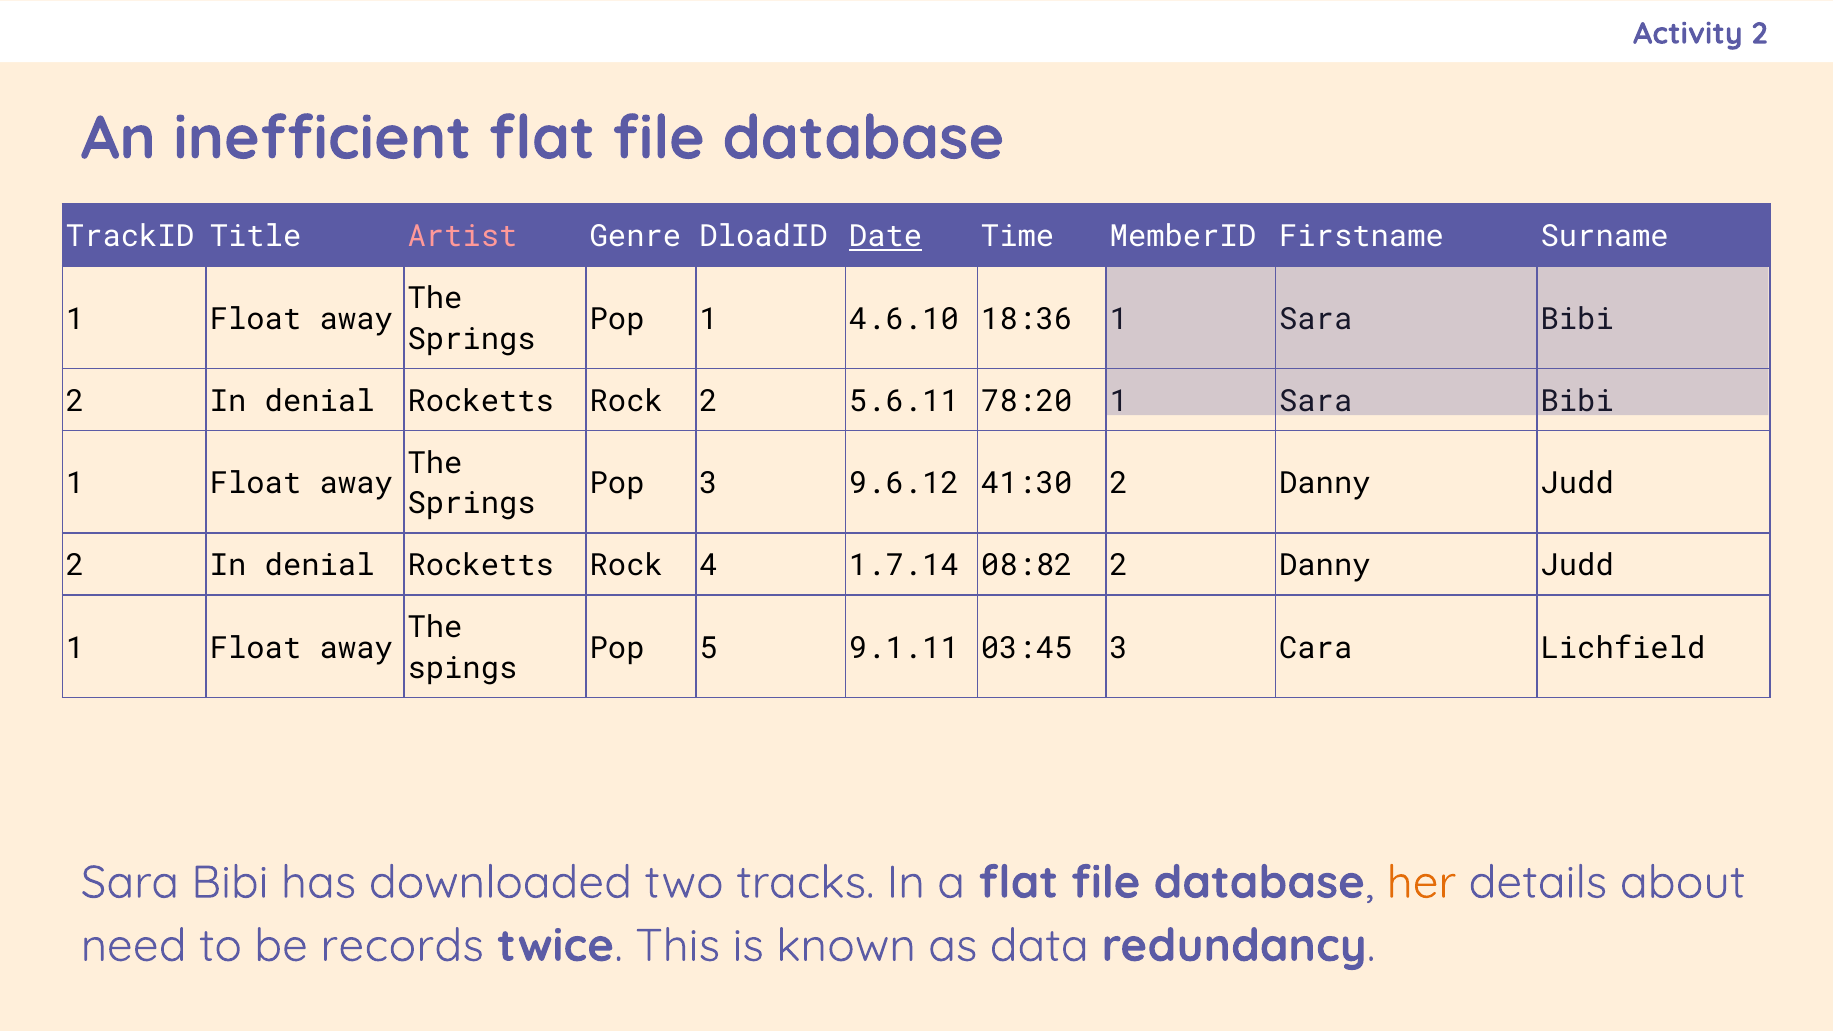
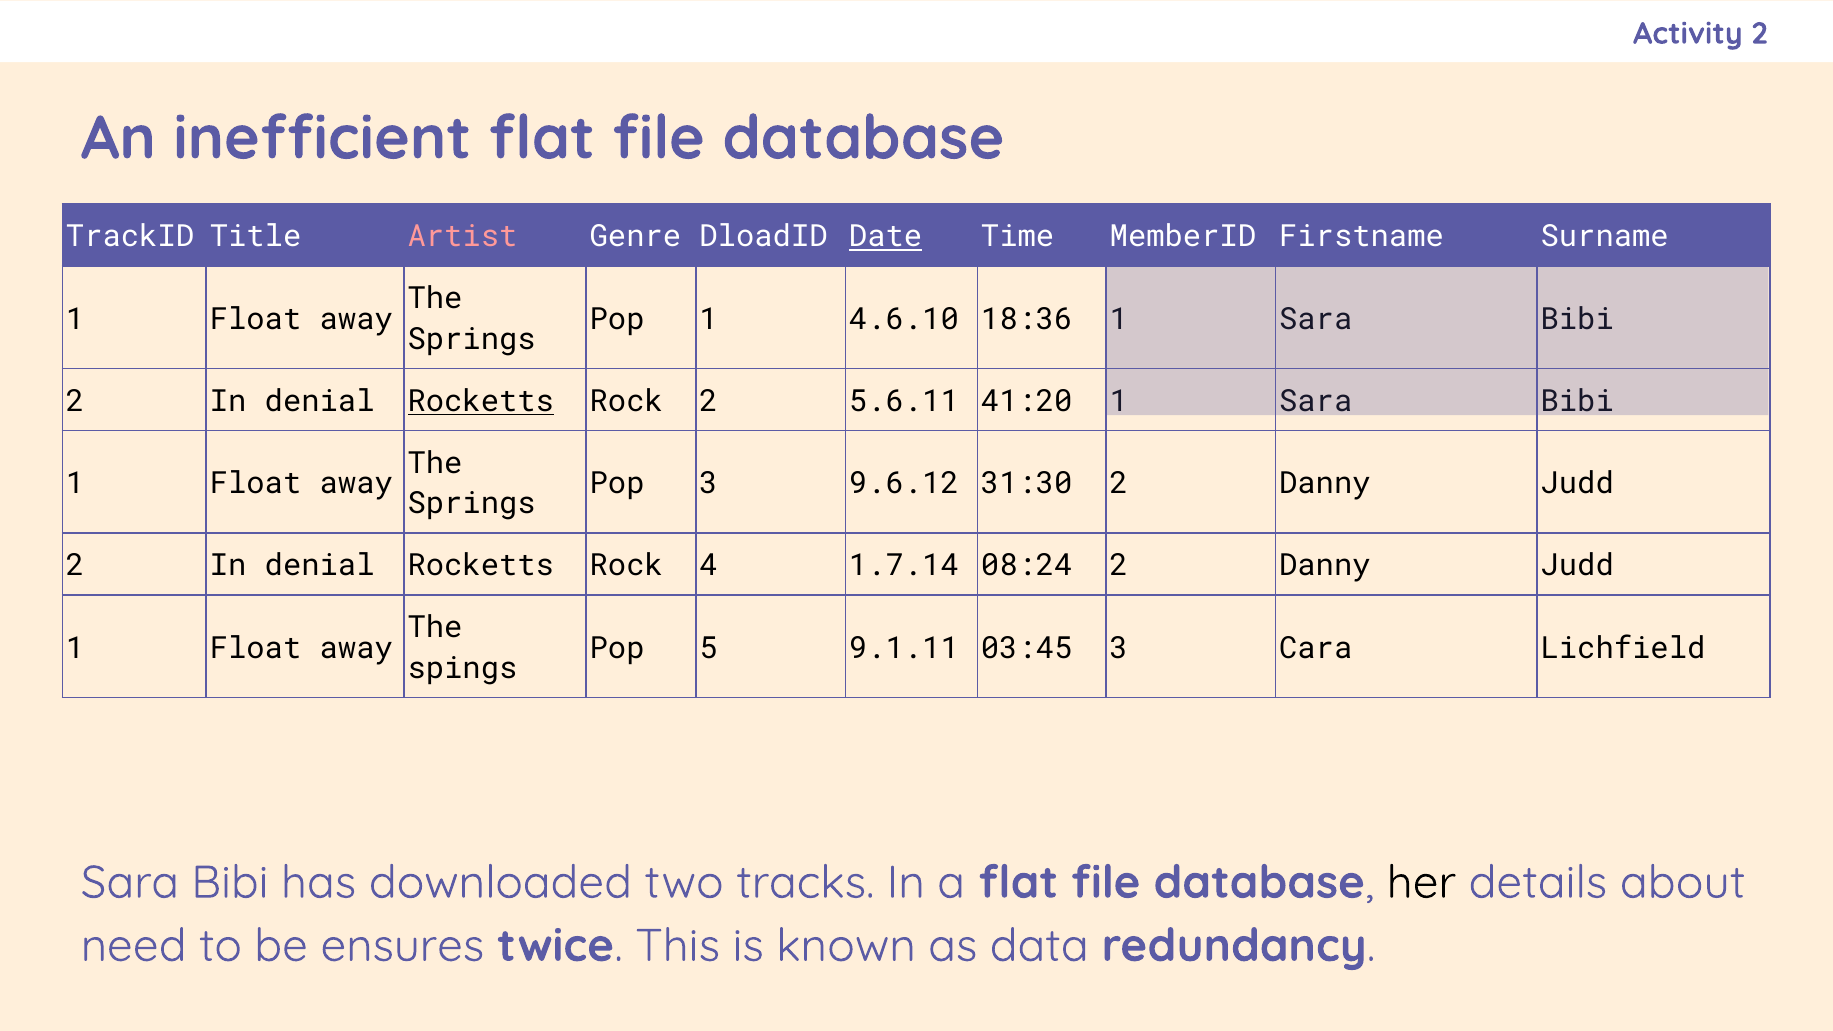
Rocketts at (481, 401) underline: none -> present
78:20: 78:20 -> 41:20
41:30: 41:30 -> 31:30
08:82: 08:82 -> 08:24
her colour: orange -> black
records: records -> ensures
